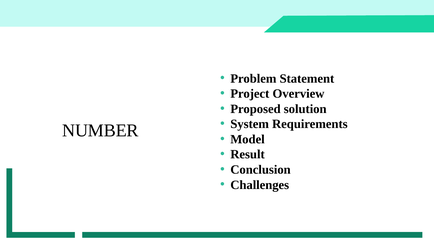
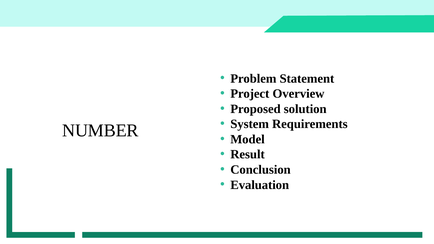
Challenges: Challenges -> Evaluation
